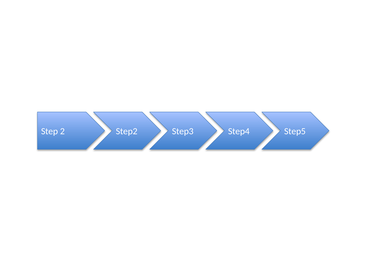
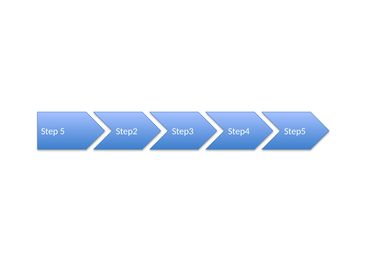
2: 2 -> 5
